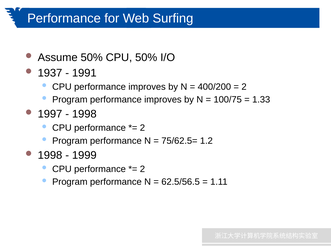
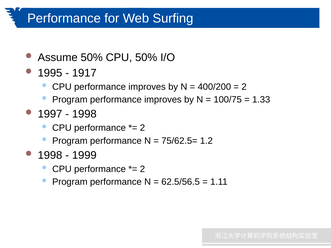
1937: 1937 -> 1995
1991: 1991 -> 1917
